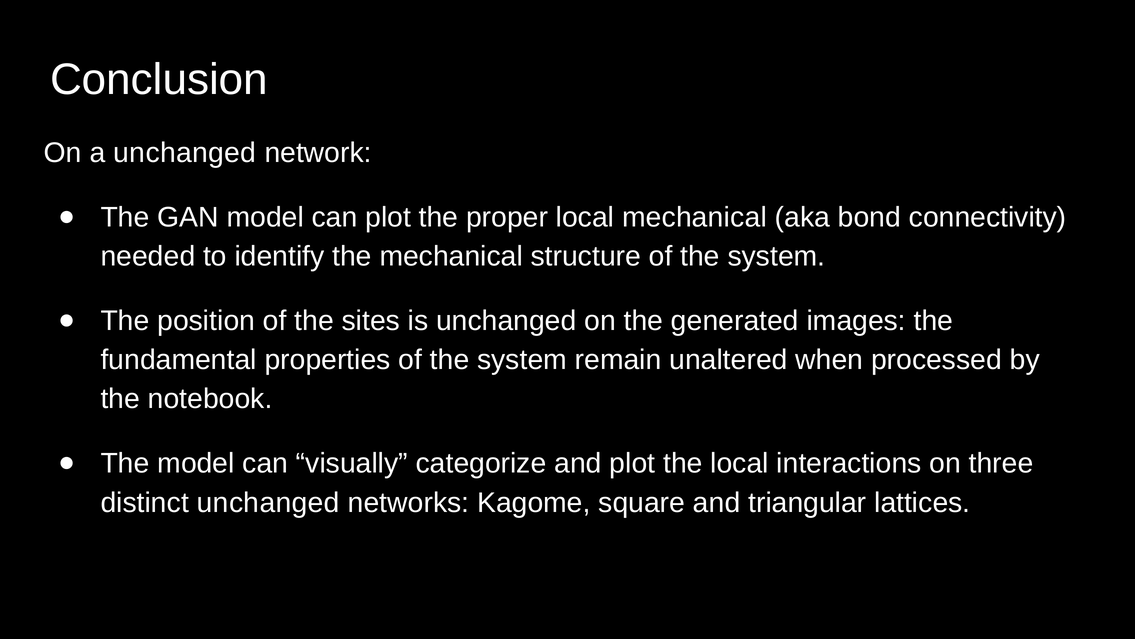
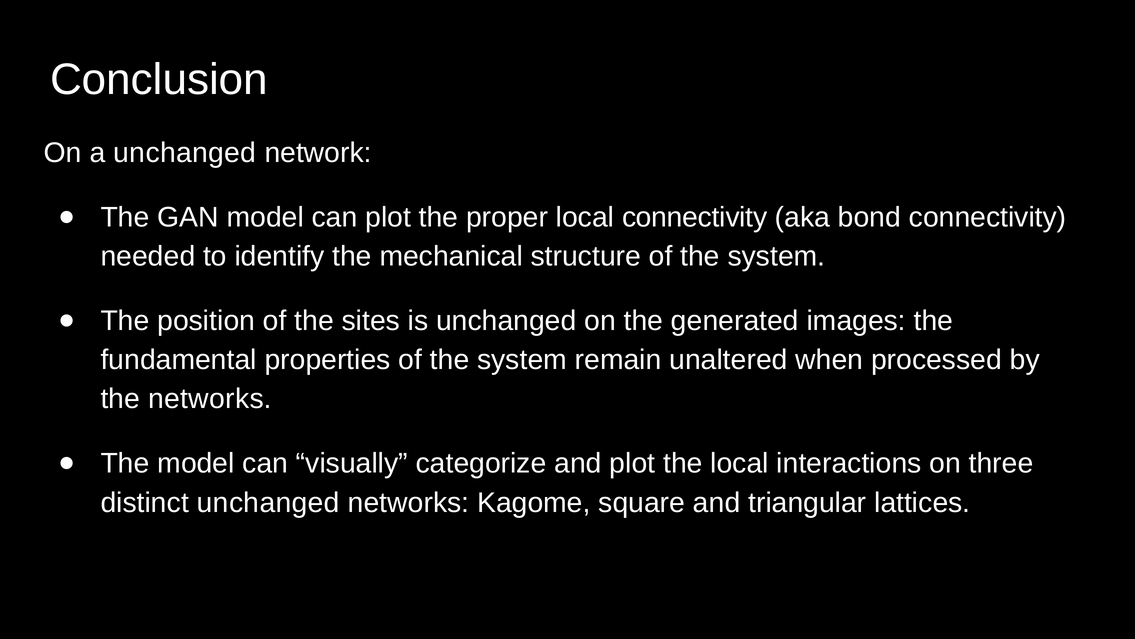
local mechanical: mechanical -> connectivity
the notebook: notebook -> networks
